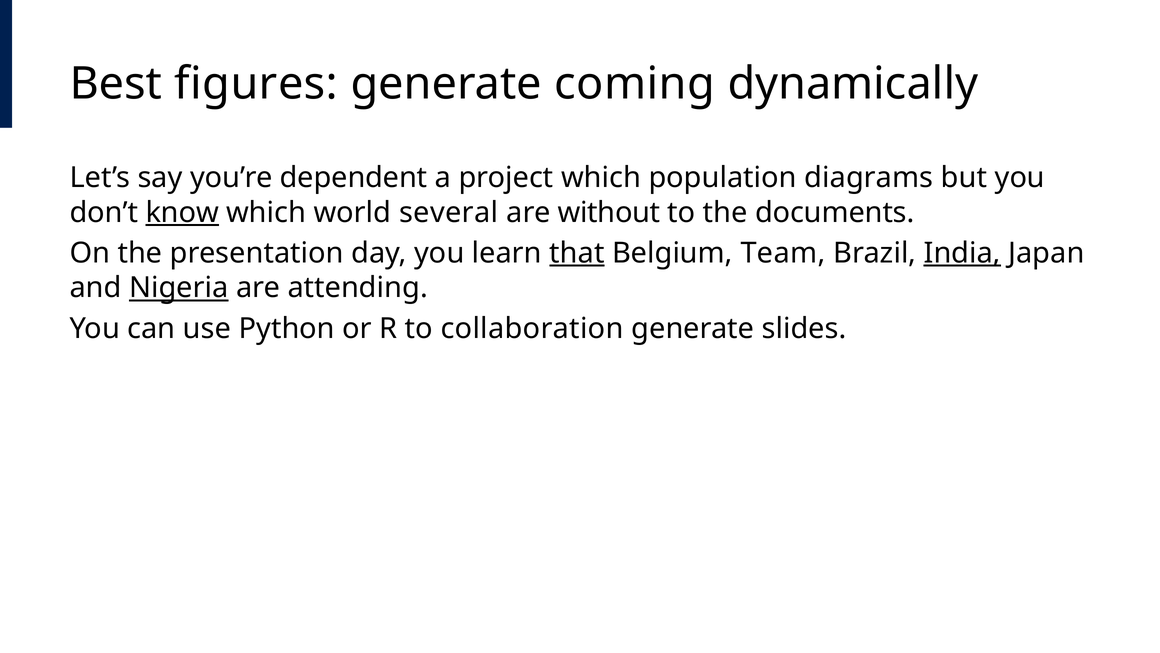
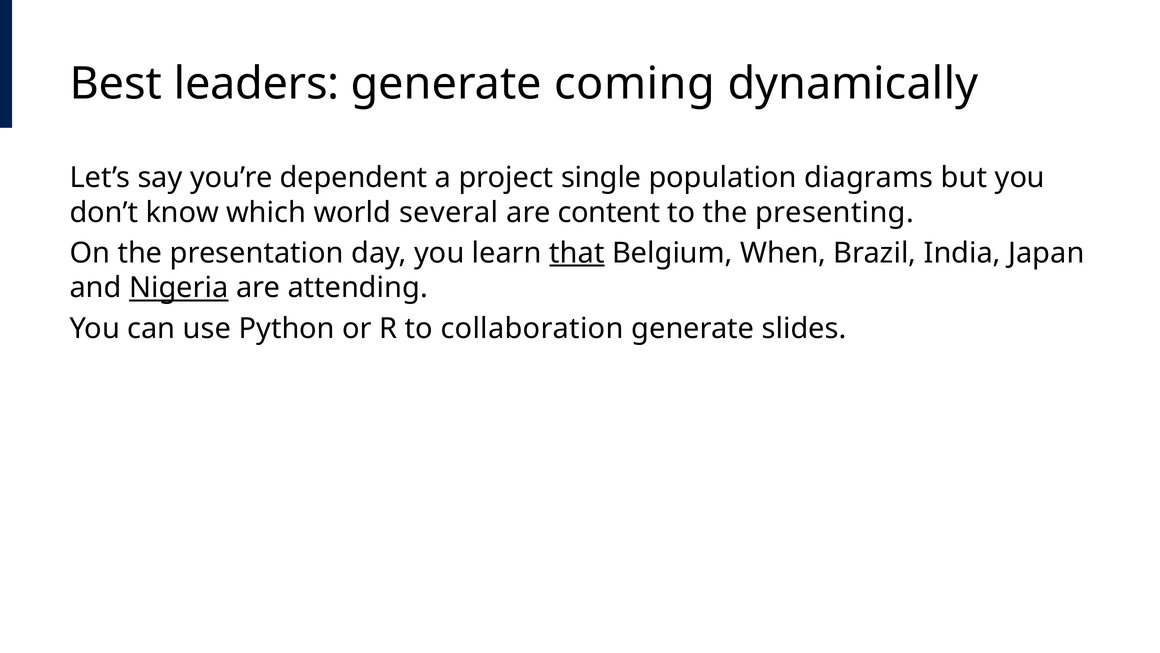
figures: figures -> leaders
project which: which -> single
know underline: present -> none
without: without -> content
documents: documents -> presenting
Team: Team -> When
India underline: present -> none
